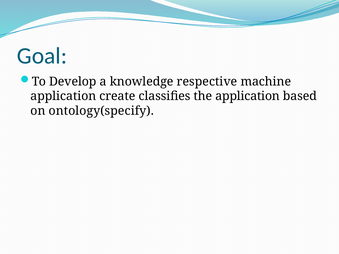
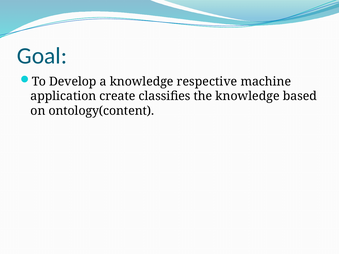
the application: application -> knowledge
ontology(specify: ontology(specify -> ontology(content
